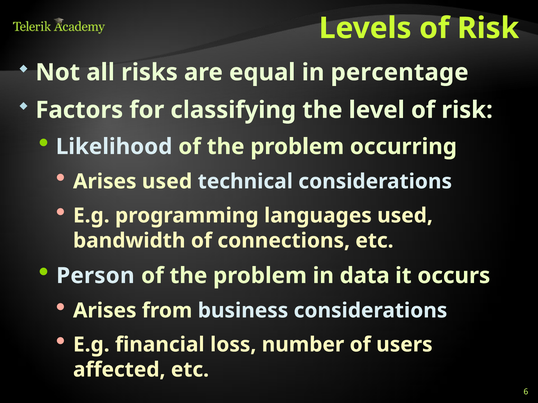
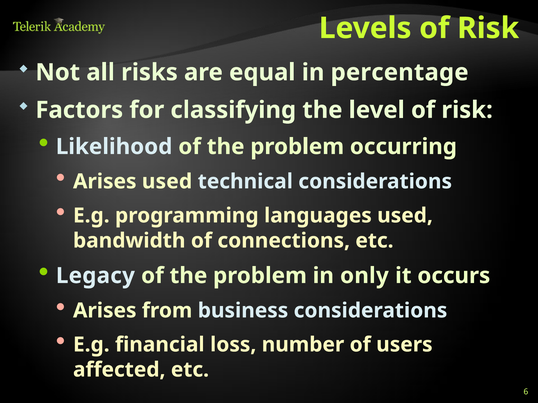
Person: Person -> Legacy
data: data -> only
